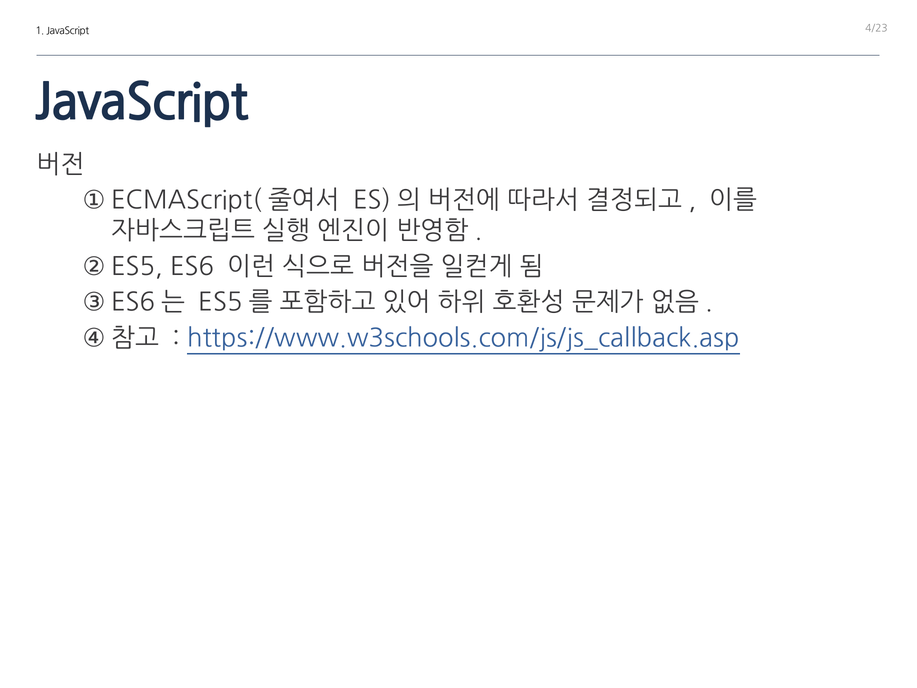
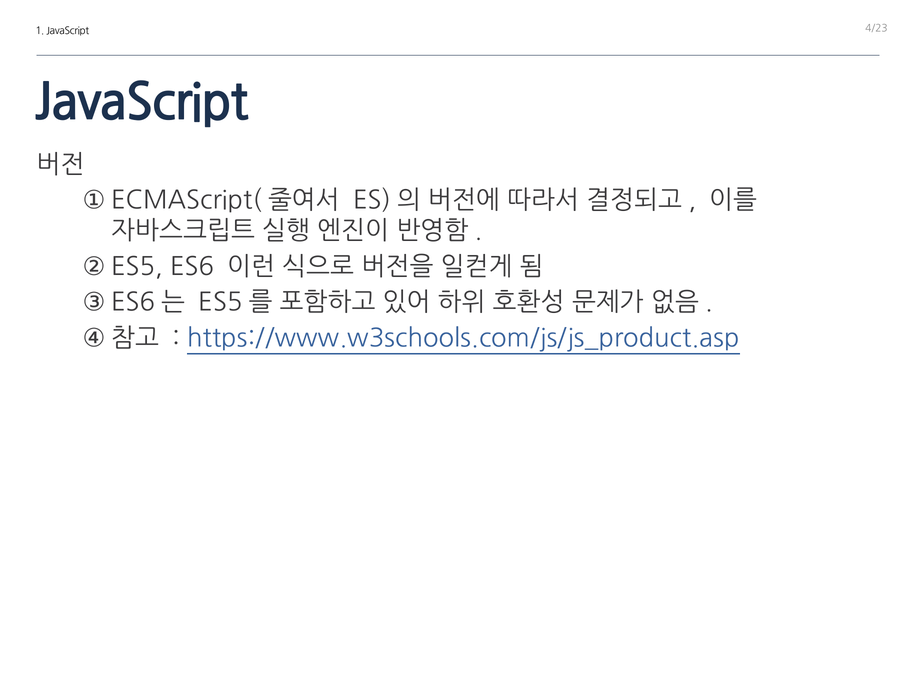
https://www.w3schools.com/js/js_callback.asp: https://www.w3schools.com/js/js_callback.asp -> https://www.w3schools.com/js/js_product.asp
